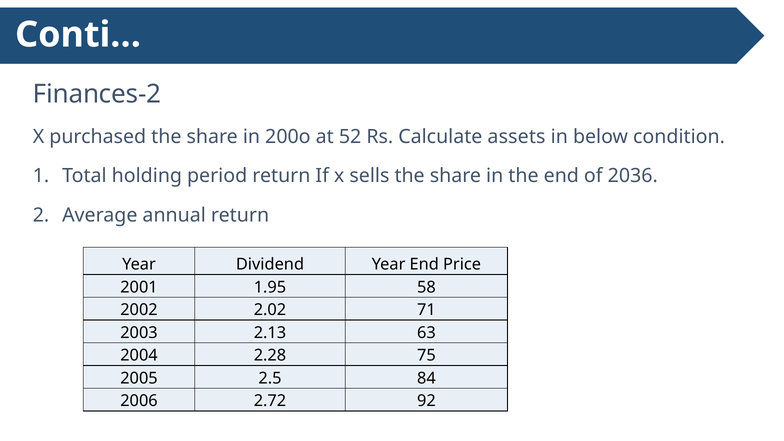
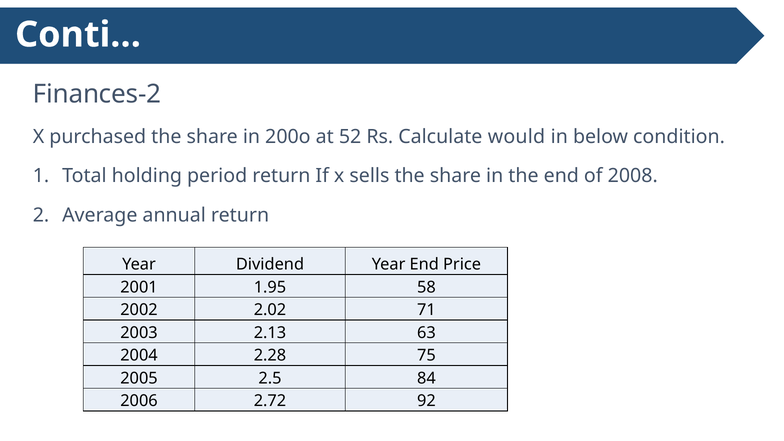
assets: assets -> would
2036: 2036 -> 2008
